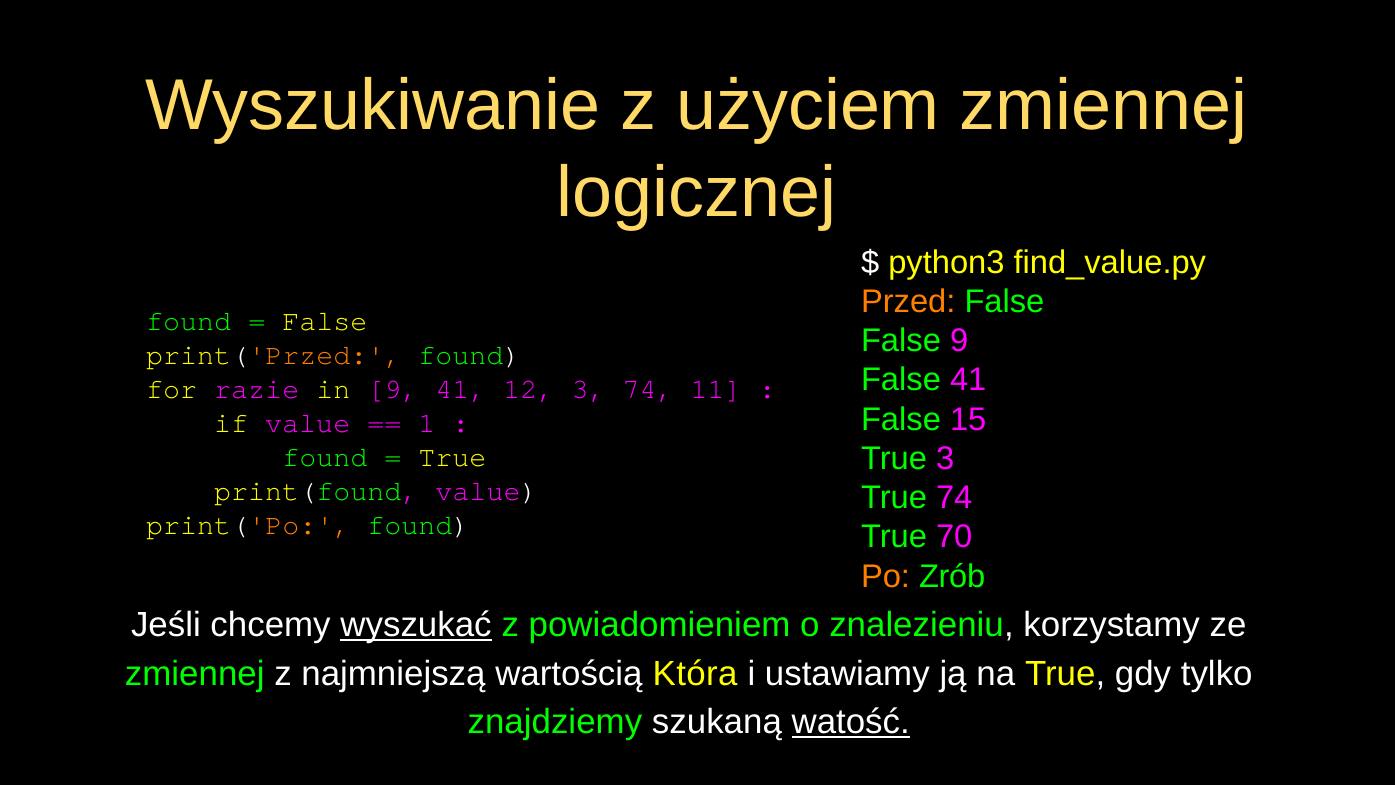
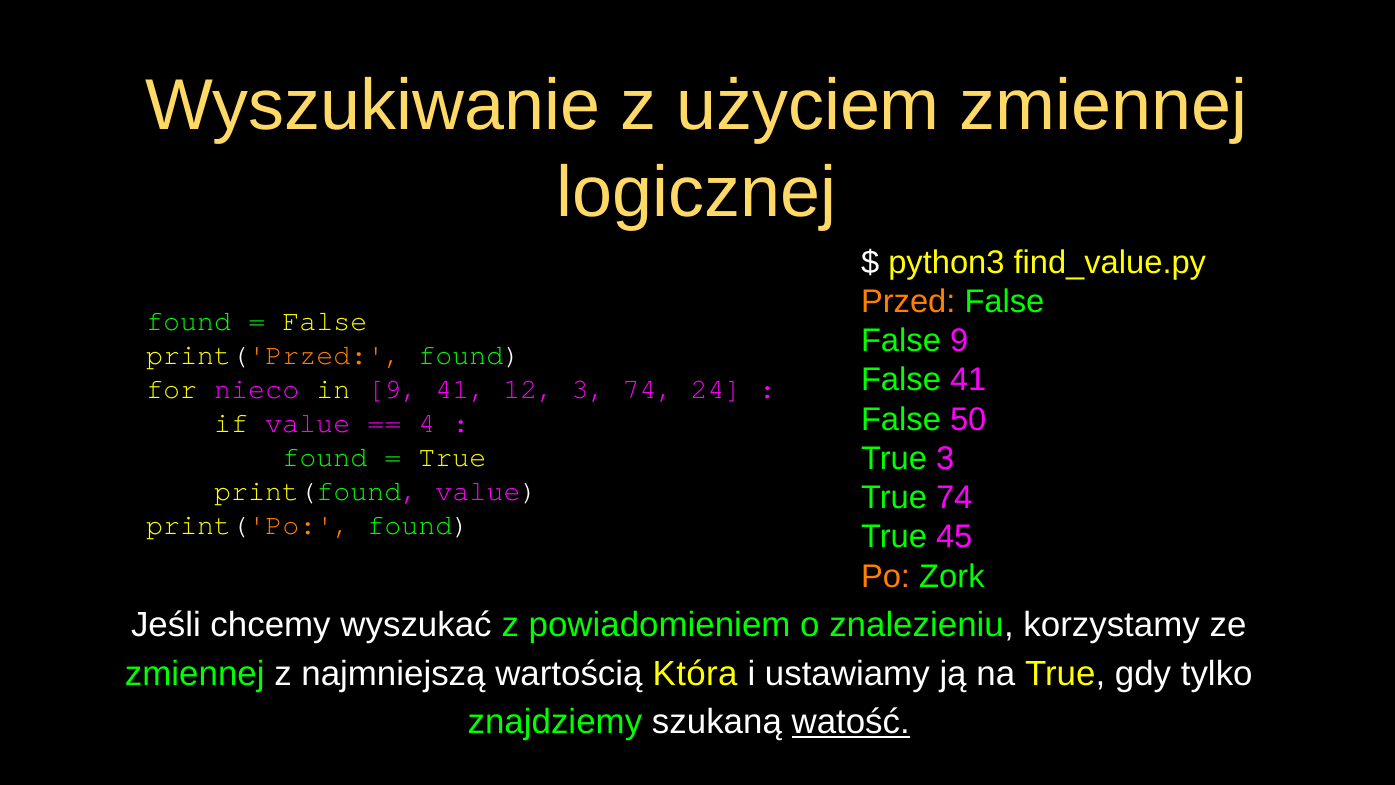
razie: razie -> nieco
11: 11 -> 24
15: 15 -> 50
1: 1 -> 4
70: 70 -> 45
Zrób: Zrób -> Zork
wyszukać underline: present -> none
